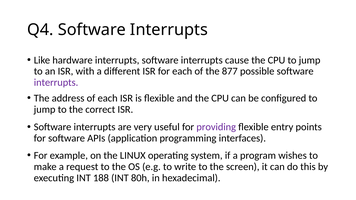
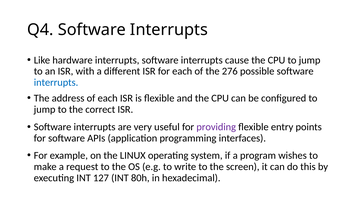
877: 877 -> 276
interrupts at (56, 83) colour: purple -> blue
188: 188 -> 127
